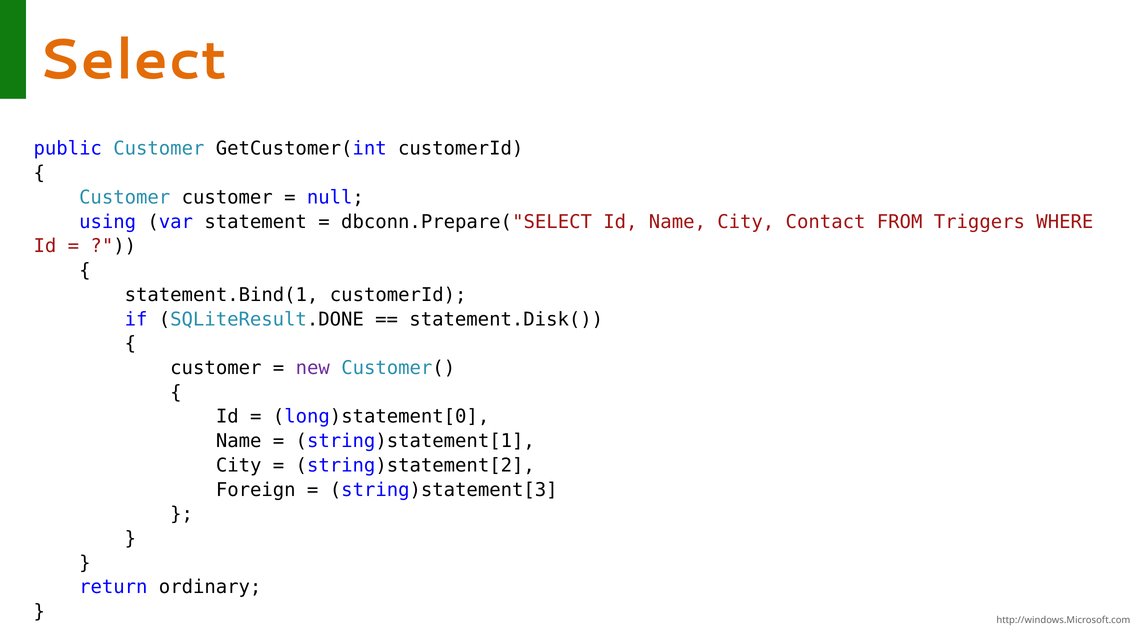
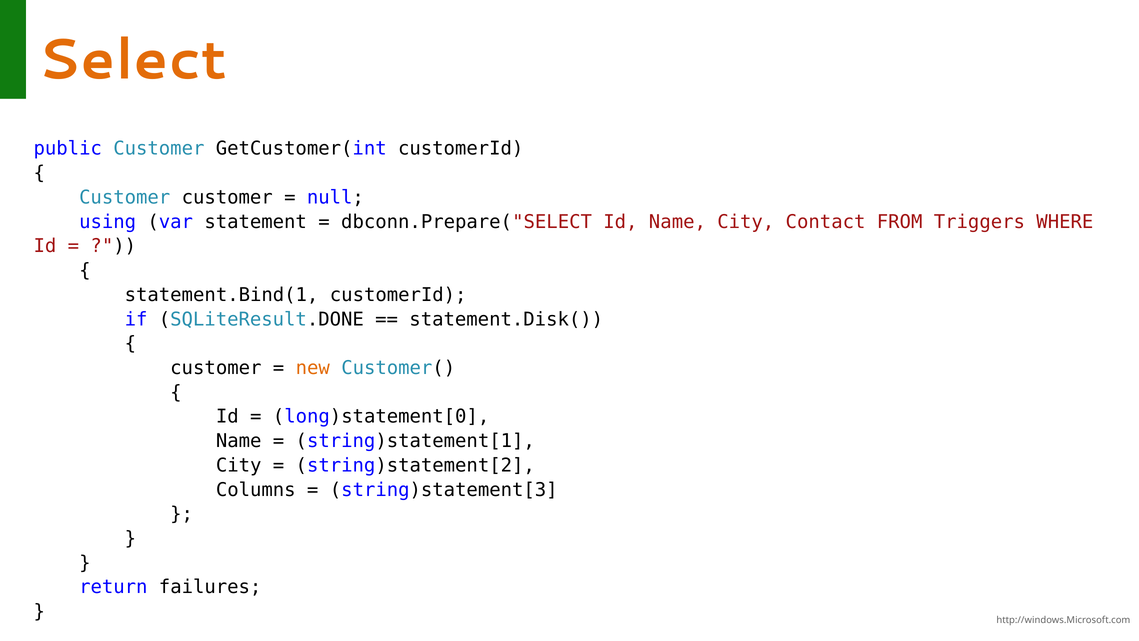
new colour: purple -> orange
Foreign: Foreign -> Columns
ordinary: ordinary -> failures
